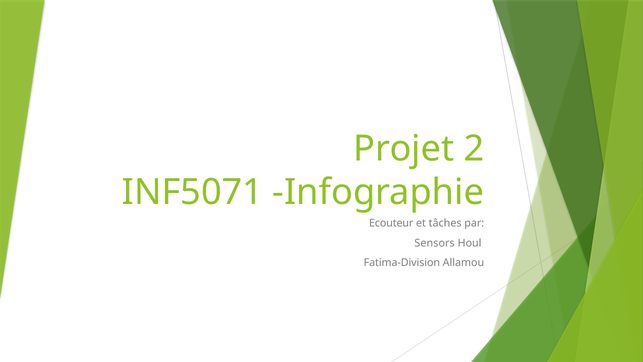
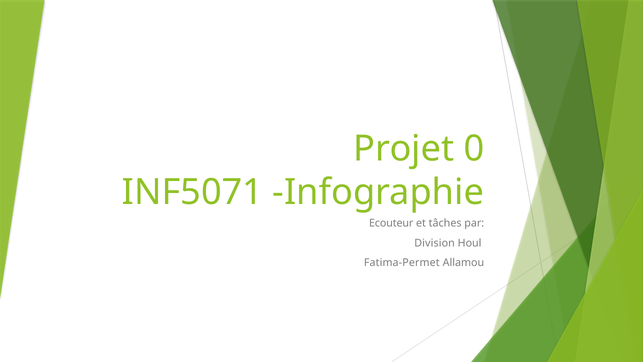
2: 2 -> 0
Sensors: Sensors -> Division
Fatima-Division: Fatima-Division -> Fatima-Permet
